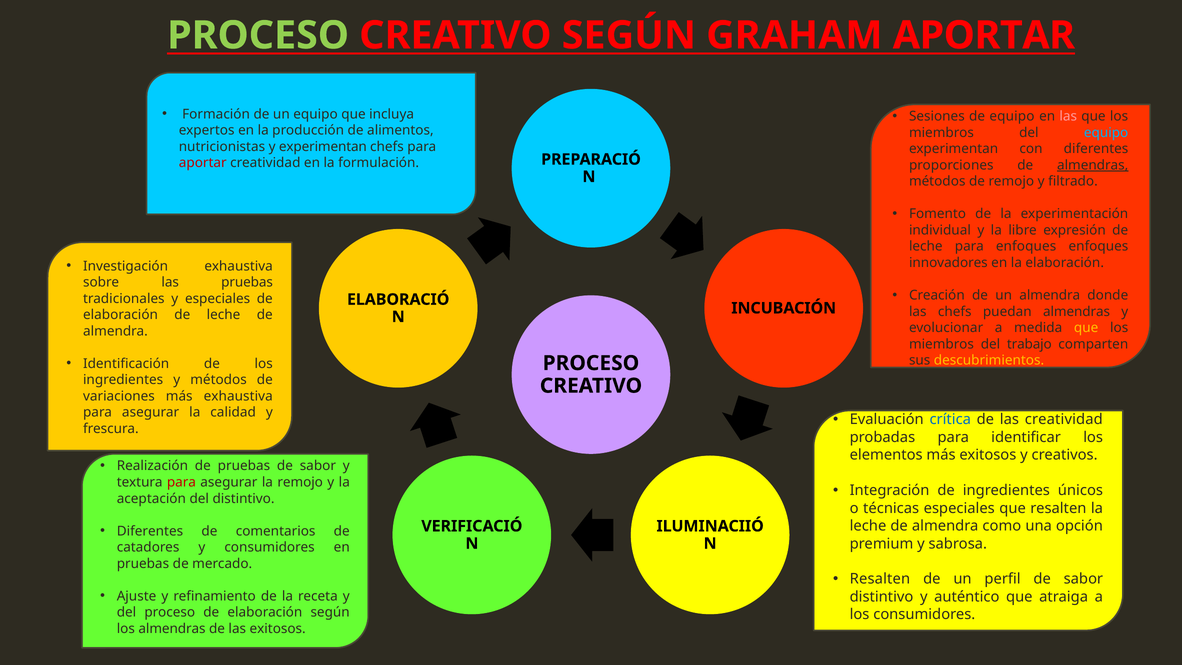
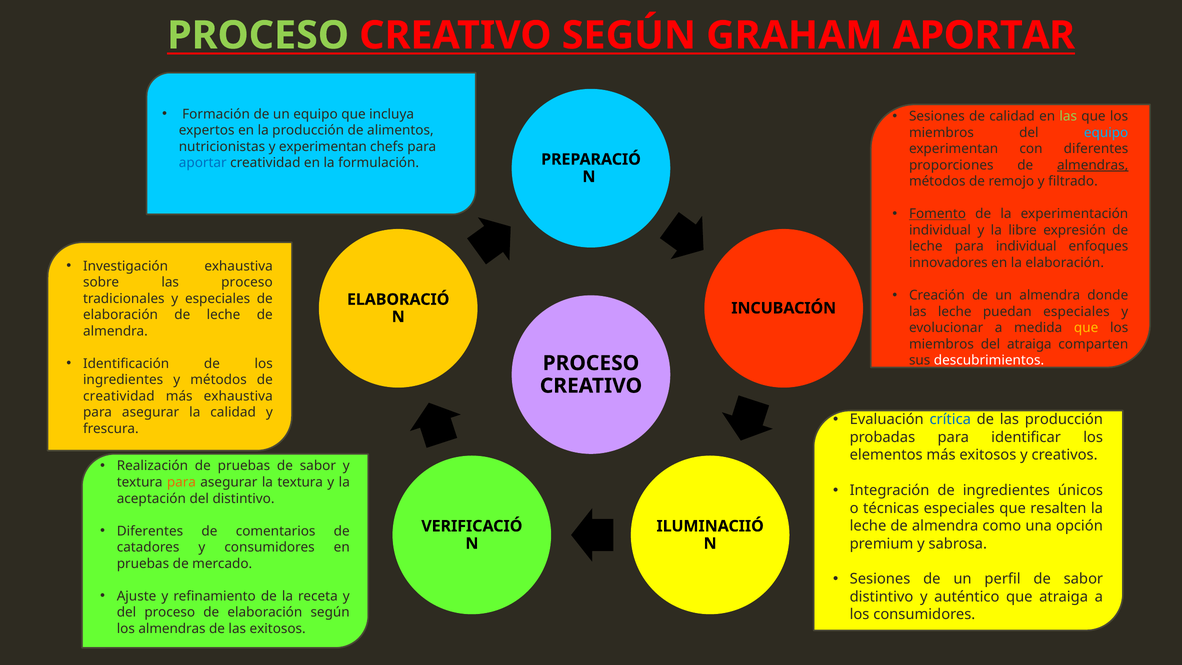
de equipo: equipo -> calidad
las at (1068, 116) colour: pink -> light green
aportar at (203, 163) colour: red -> blue
Fomento underline: none -> present
para enfoques: enfoques -> individual
las pruebas: pruebas -> proceso
las chefs: chefs -> leche
puedan almendras: almendras -> especiales
del trabajo: trabajo -> atraiga
descubrimientos colour: yellow -> white
variaciones at (119, 396): variaciones -> creatividad
las creatividad: creatividad -> producción
para at (181, 482) colour: red -> orange
la remojo: remojo -> textura
Resalten at (880, 579): Resalten -> Sesiones
